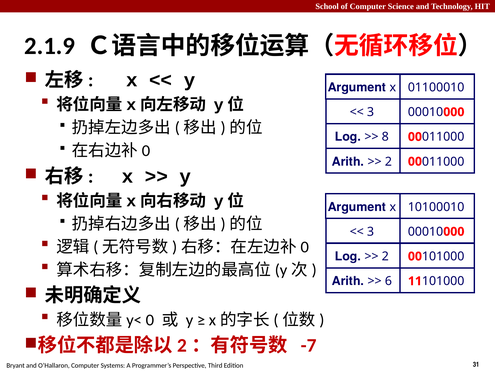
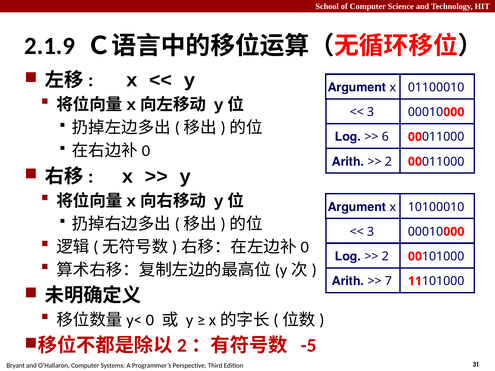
8: 8 -> 6
6: 6 -> 7
-7: -7 -> -5
